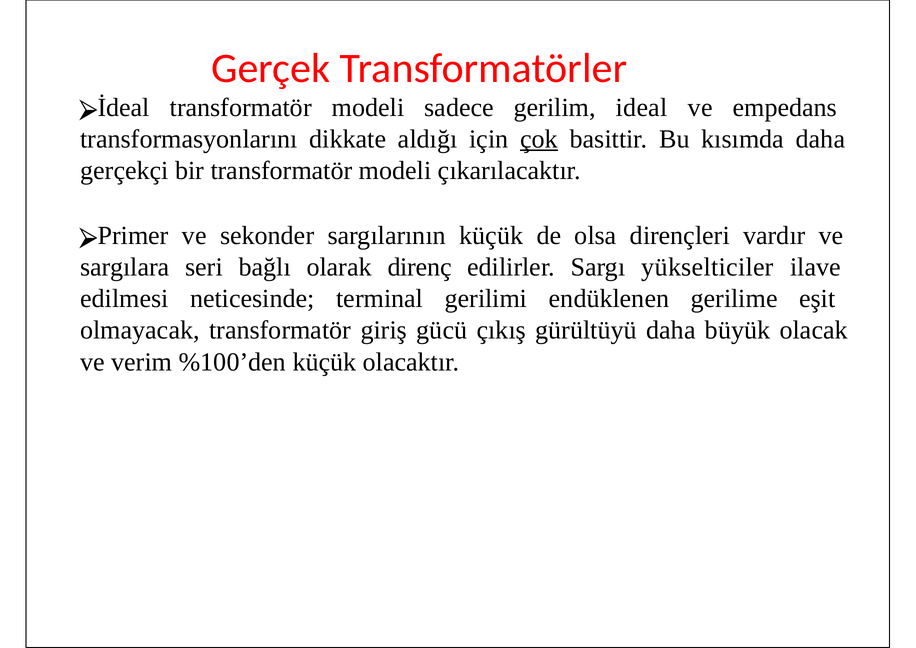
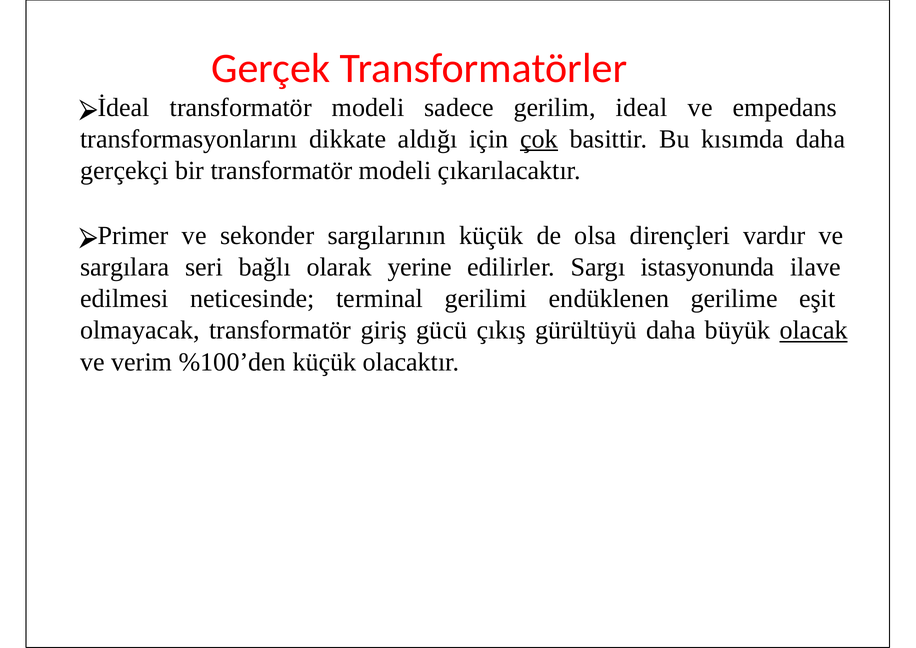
direnç: direnç -> yerine
yükselticiler: yükselticiler -> istasyonunda
olacak underline: none -> present
